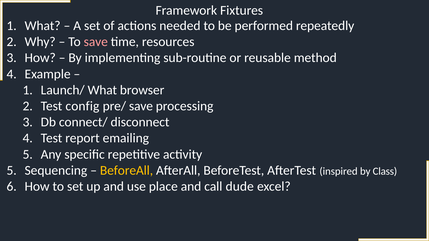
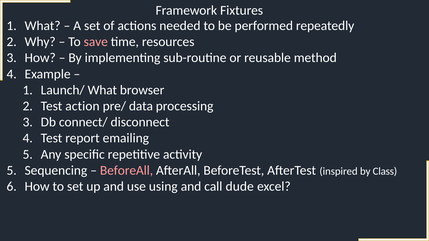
config: config -> action
pre/ save: save -> data
BeforeAll colour: yellow -> pink
place: place -> using
